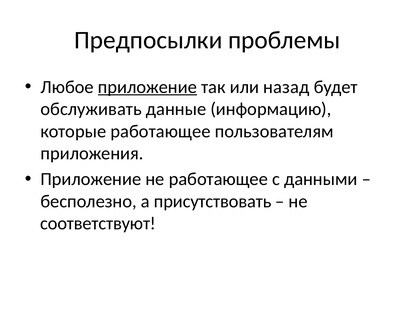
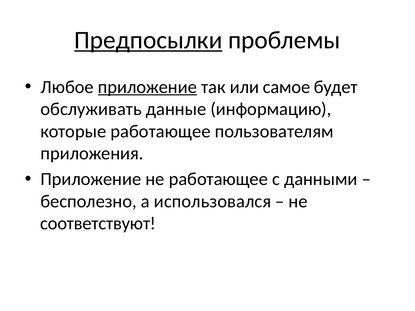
Предпосылки underline: none -> present
назад: назад -> самое
присутствовать: присутствовать -> использовался
